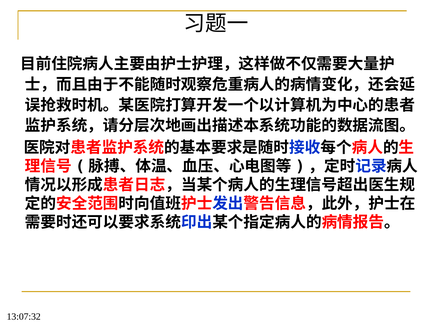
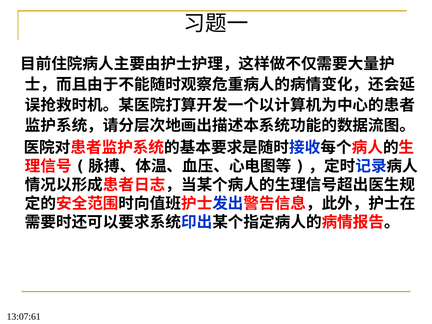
13:07:32: 13:07:32 -> 13:07:61
